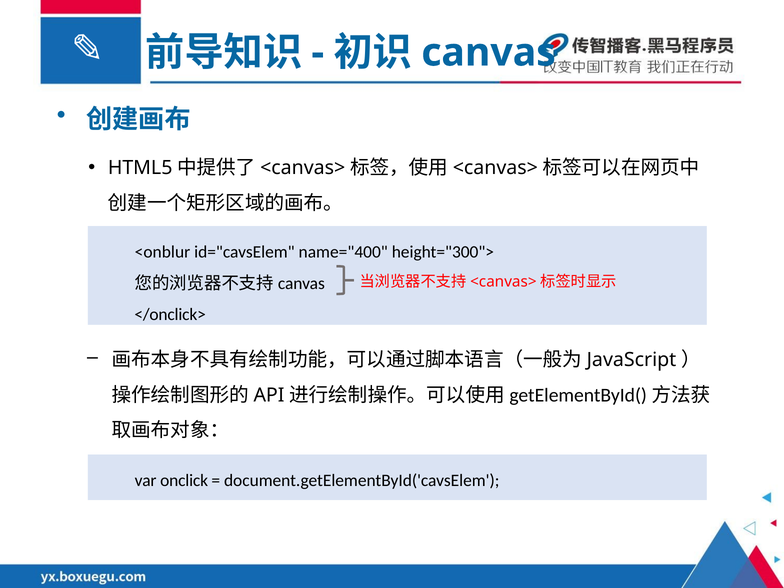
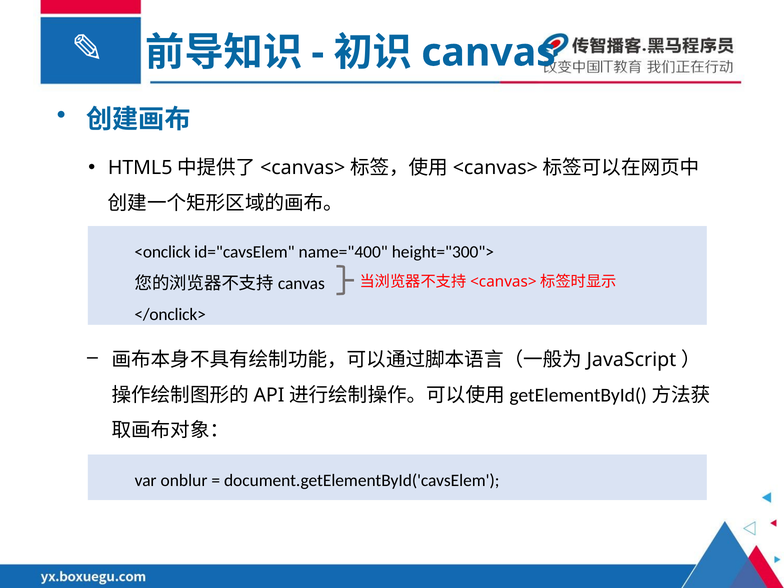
<onblur: <onblur -> <onclick
onclick: onclick -> onblur
